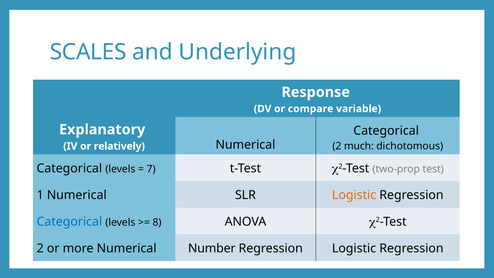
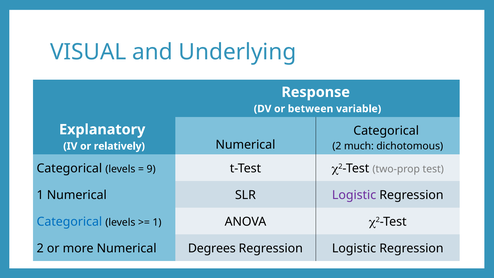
SCALES: SCALES -> VISUAL
compare: compare -> between
7: 7 -> 9
Logistic at (354, 195) colour: orange -> purple
8 at (157, 222): 8 -> 1
Number: Number -> Degrees
